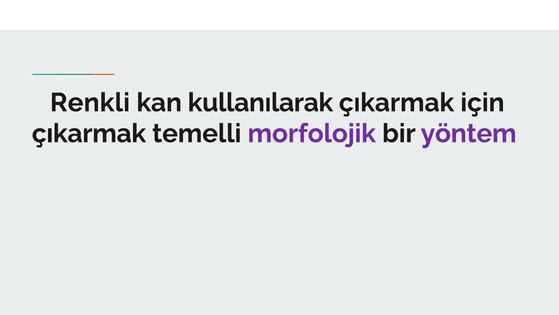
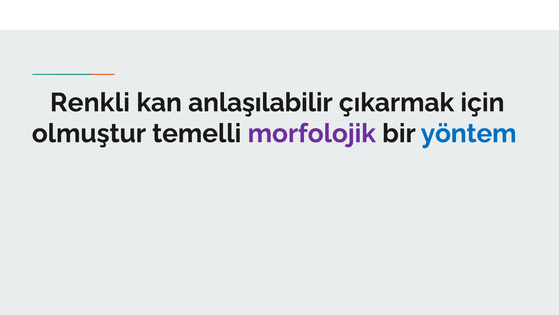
kullanılarak: kullanılarak -> anlaşılabilir
çıkarmak at (89, 133): çıkarmak -> olmuştur
yöntem colour: purple -> blue
